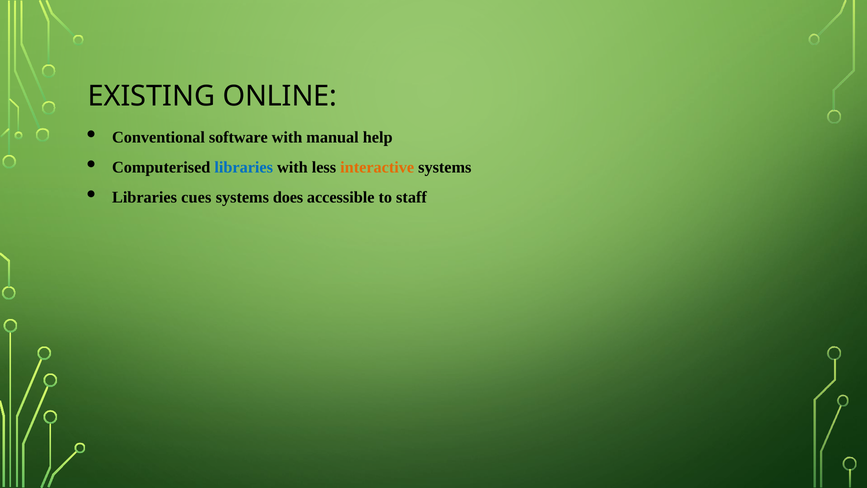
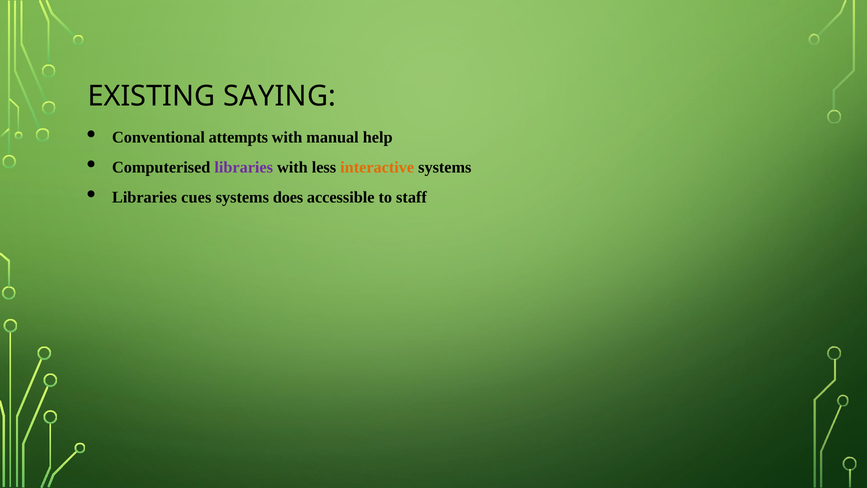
ONLINE: ONLINE -> SAYING
software: software -> attempts
libraries at (244, 167) colour: blue -> purple
